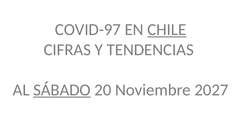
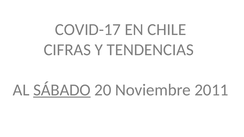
COVID-97: COVID-97 -> COVID-17
CHILE underline: present -> none
2027: 2027 -> 2011
